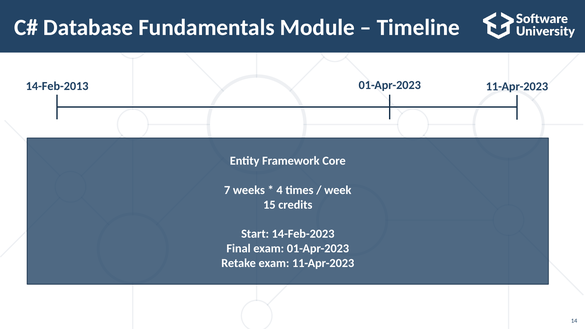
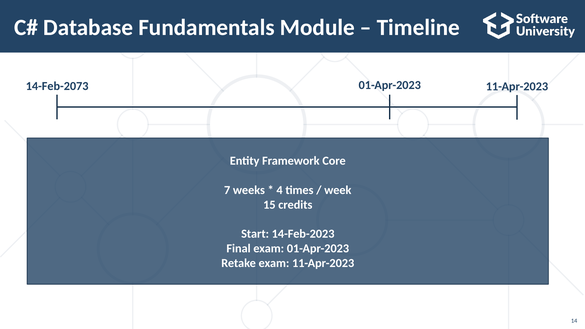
14-Feb-2013: 14-Feb-2013 -> 14-Feb-2073
